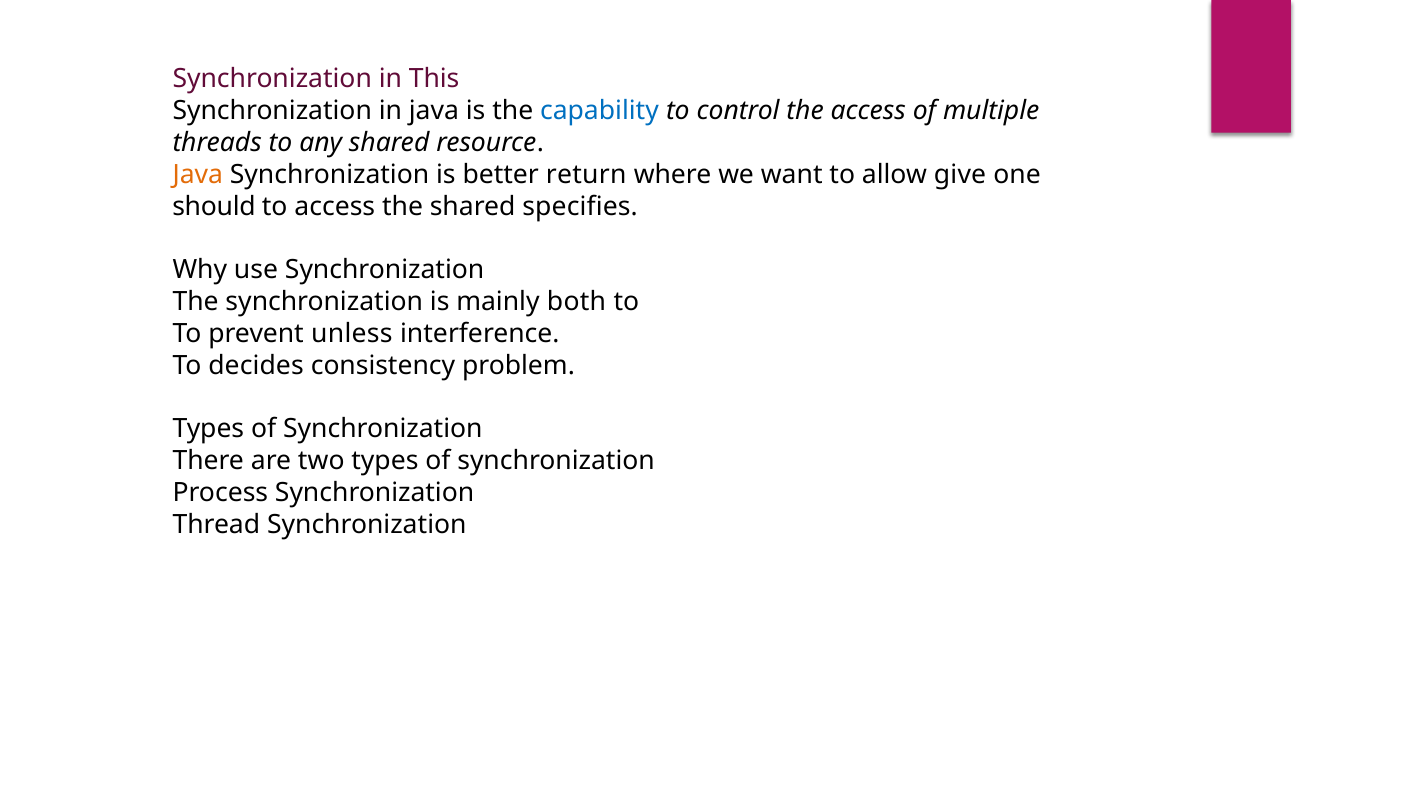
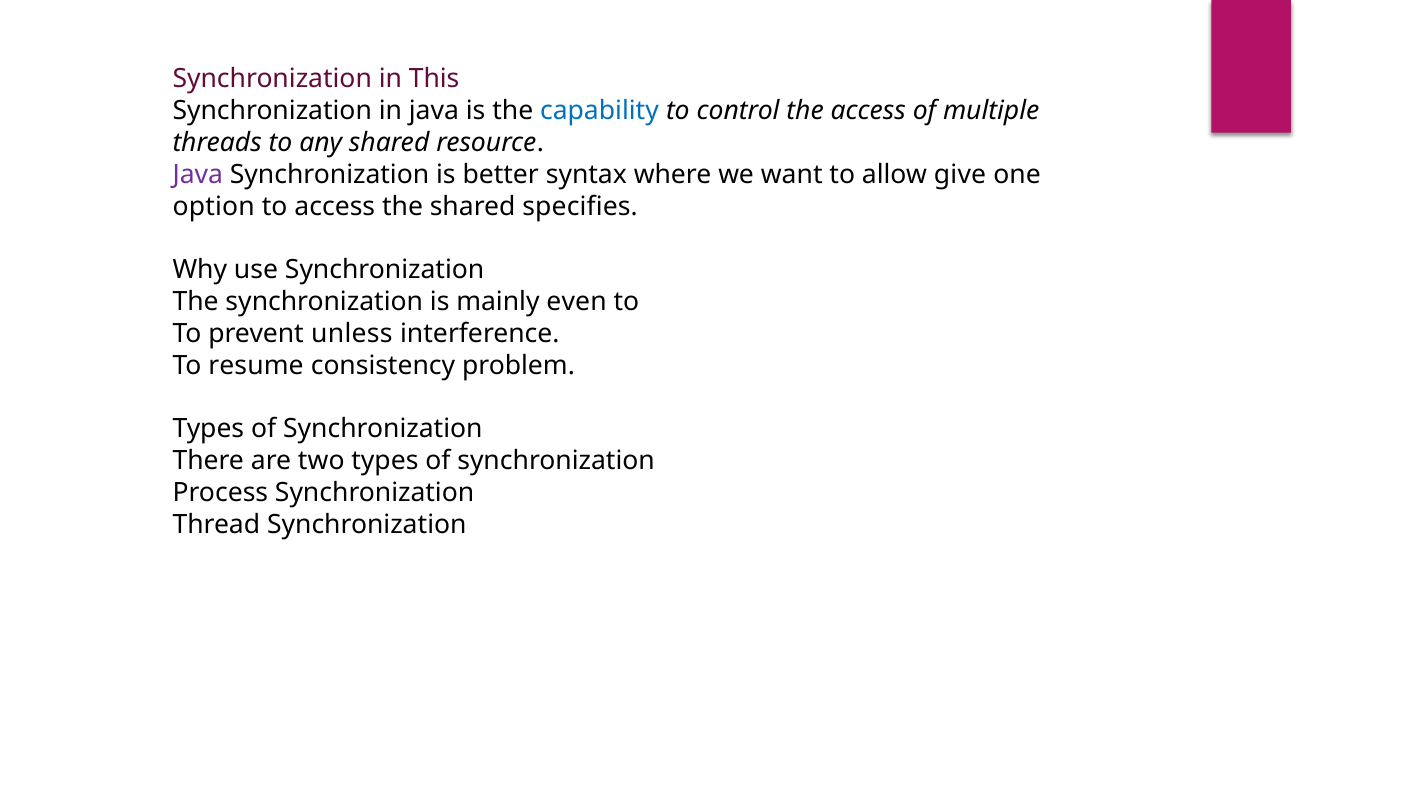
Java at (198, 174) colour: orange -> purple
return: return -> syntax
should: should -> option
both: both -> even
decides: decides -> resume
